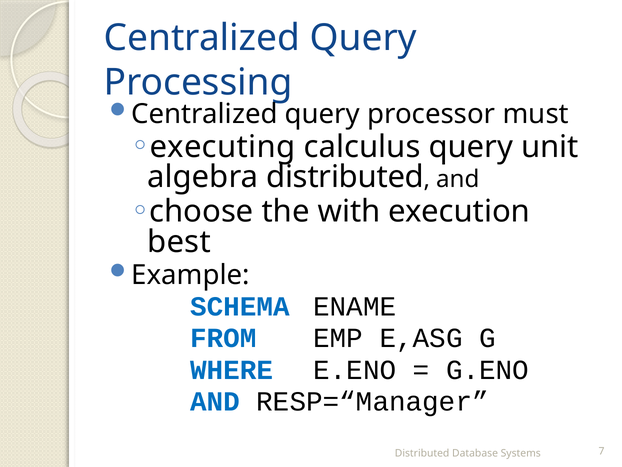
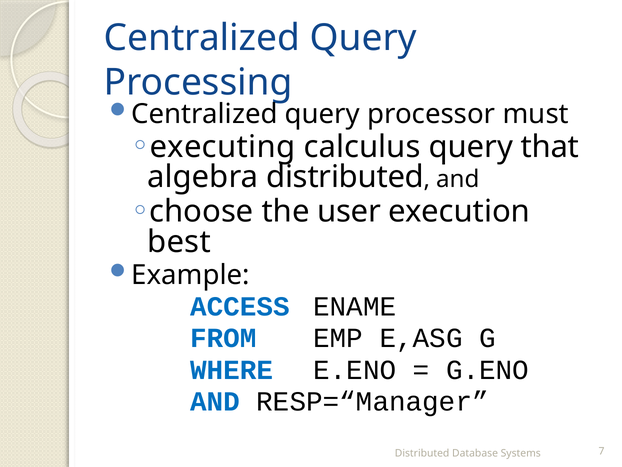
unit: unit -> that
with: with -> user
SCHEMA: SCHEMA -> ACCESS
